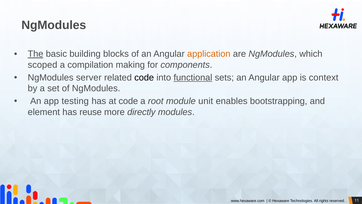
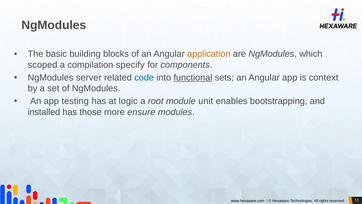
The underline: present -> none
making: making -> specify
code at (144, 77) colour: black -> blue
at code: code -> logic
element: element -> installed
reuse: reuse -> those
directly: directly -> ensure
